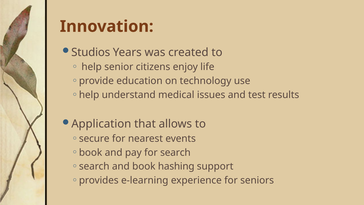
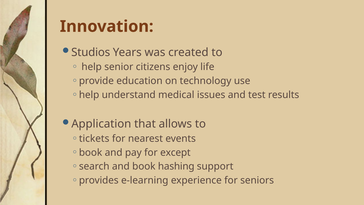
secure: secure -> tickets
for search: search -> except
